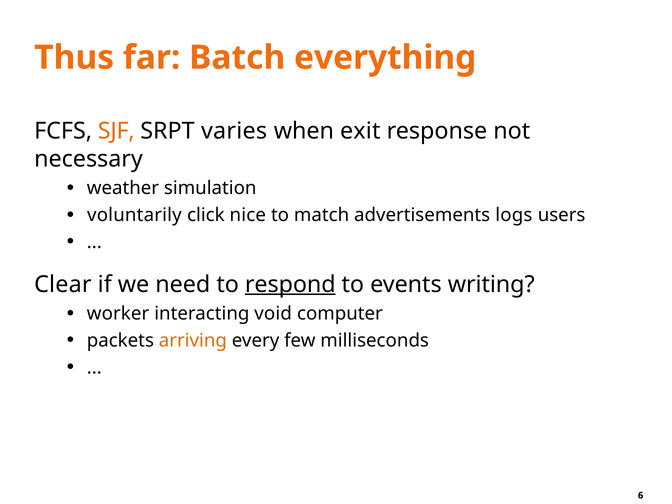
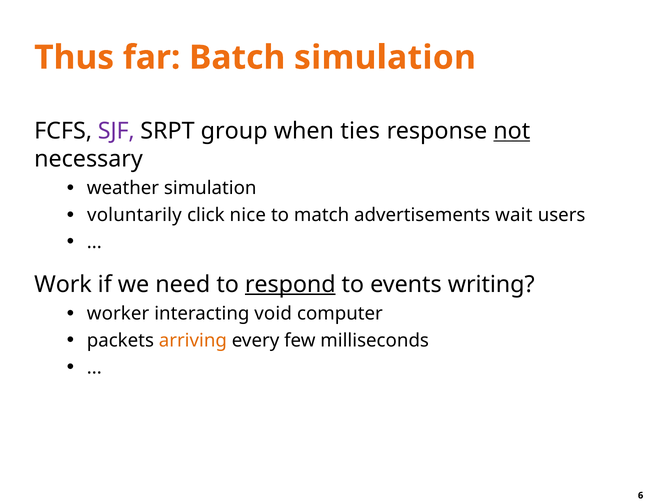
Batch everything: everything -> simulation
SJF colour: orange -> purple
varies: varies -> group
exit: exit -> ties
not underline: none -> present
logs: logs -> wait
Clear: Clear -> Work
